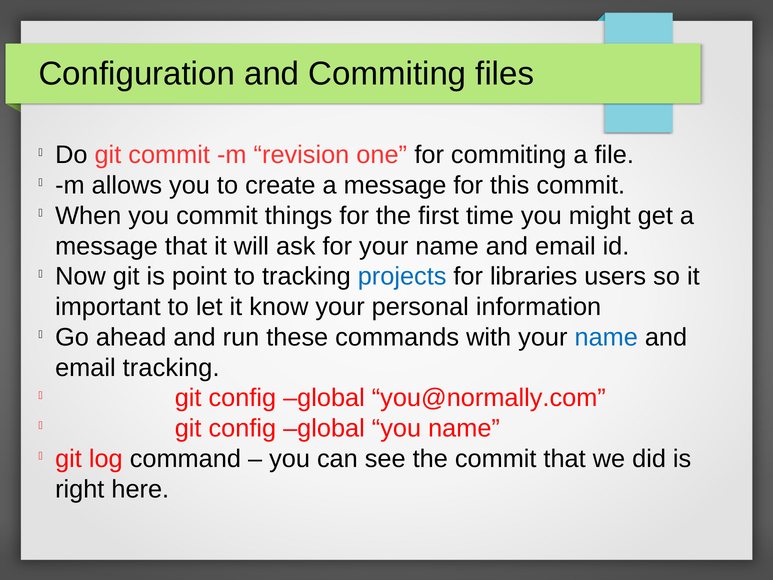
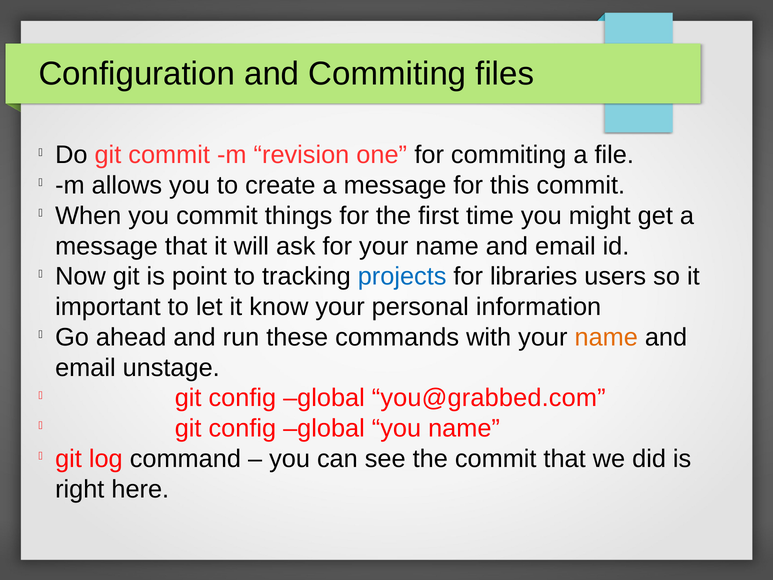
name at (606, 337) colour: blue -> orange
email tracking: tracking -> unstage
you@normally.com: you@normally.com -> you@grabbed.com
